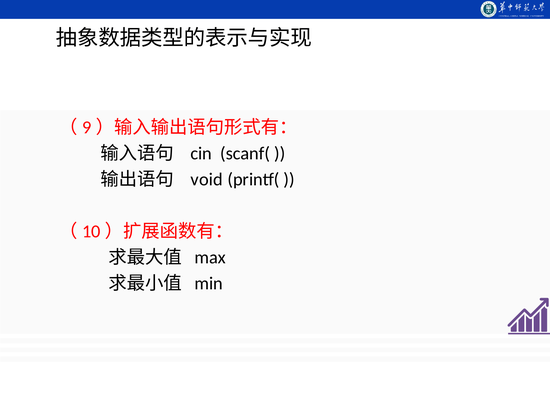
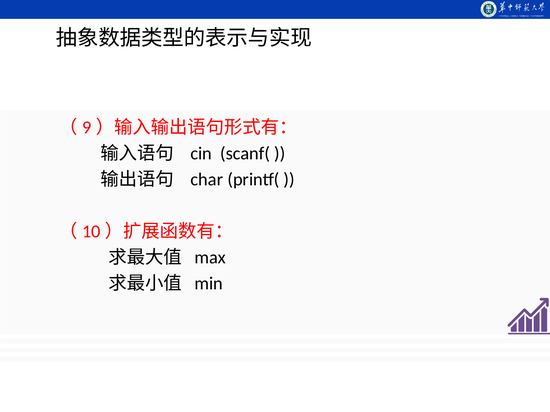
void: void -> char
